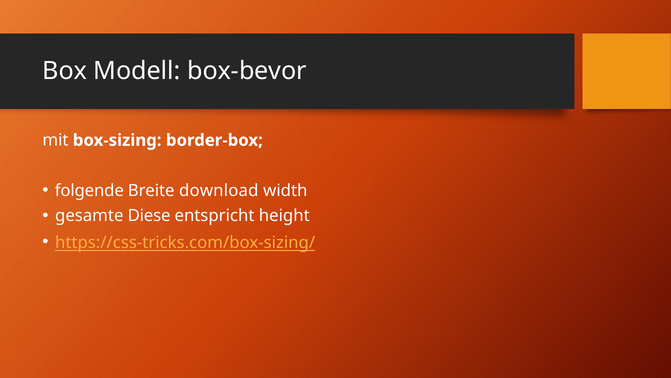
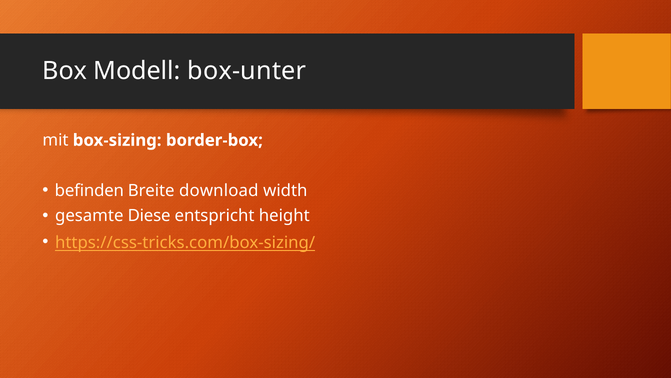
box-bevor: box-bevor -> box-unter
folgende: folgende -> befinden
